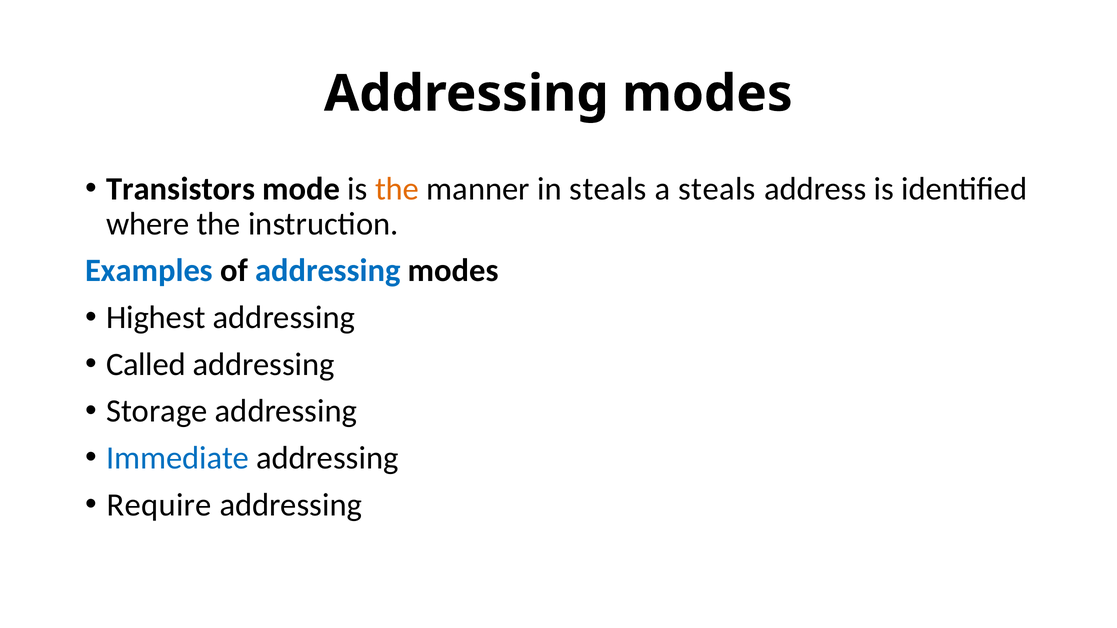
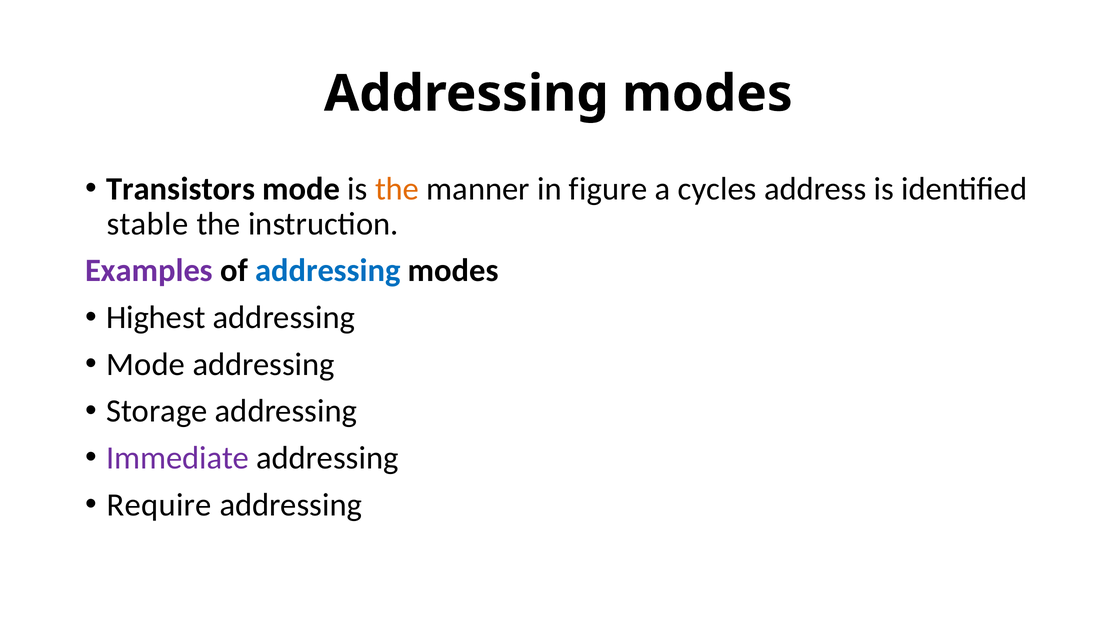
in steals: steals -> figure
a steals: steals -> cycles
where: where -> stable
Examples colour: blue -> purple
Called at (146, 365): Called -> Mode
Immediate colour: blue -> purple
